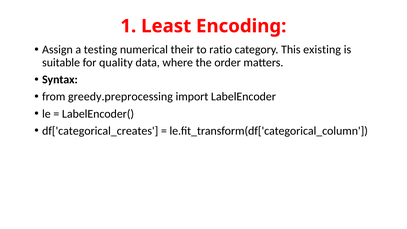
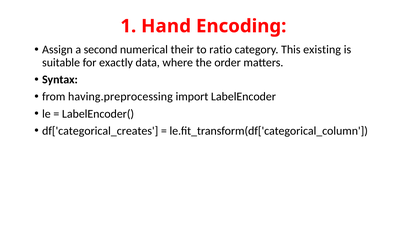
Least: Least -> Hand
testing: testing -> second
quality: quality -> exactly
greedy.preprocessing: greedy.preprocessing -> having.preprocessing
